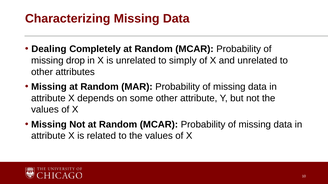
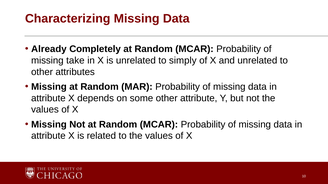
Dealing: Dealing -> Already
drop: drop -> take
